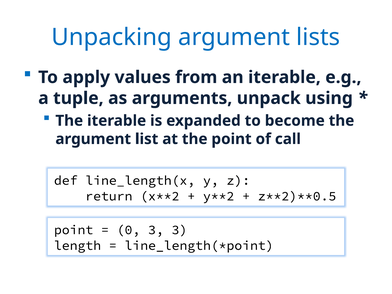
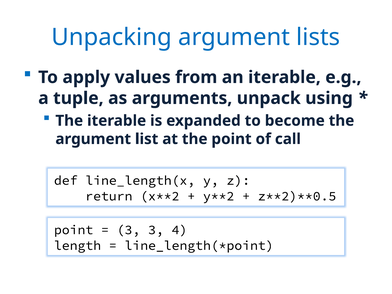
0 at (128, 230): 0 -> 3
3 3: 3 -> 4
